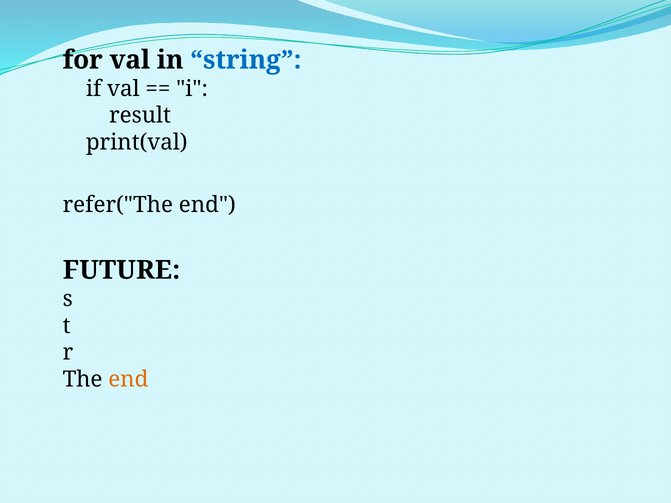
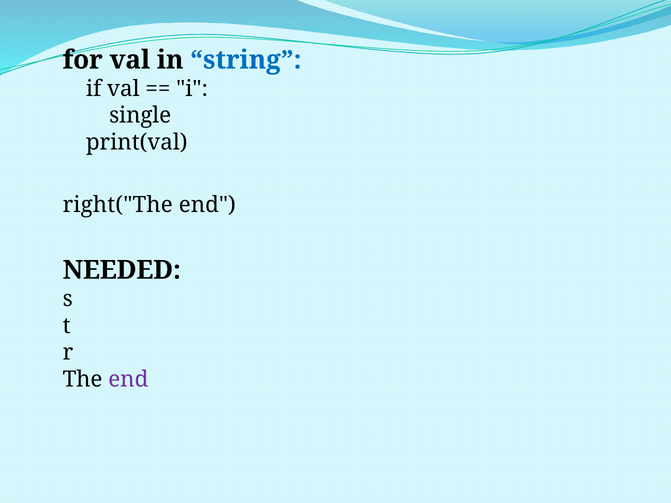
result: result -> single
refer("The: refer("The -> right("The
FUTURE: FUTURE -> NEEDED
end at (128, 380) colour: orange -> purple
